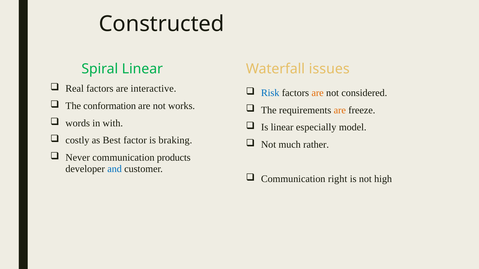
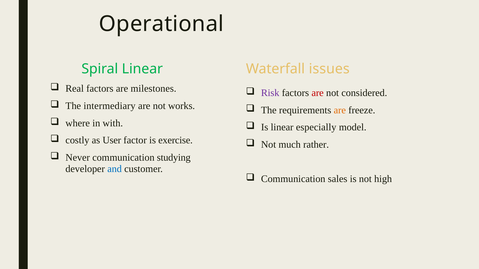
Constructed: Constructed -> Operational
interactive: interactive -> milestones
Risk colour: blue -> purple
are at (318, 93) colour: orange -> red
conformation: conformation -> intermediary
words: words -> where
Best: Best -> User
braking: braking -> exercise
products: products -> studying
right: right -> sales
